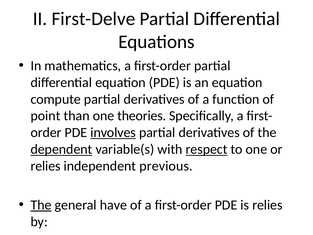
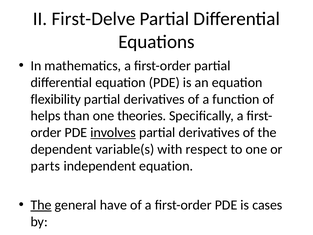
compute: compute -> flexibility
point: point -> helps
dependent underline: present -> none
respect underline: present -> none
relies at (46, 166): relies -> parts
independent previous: previous -> equation
is relies: relies -> cases
